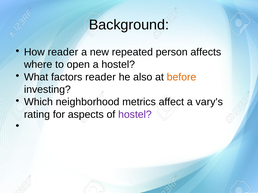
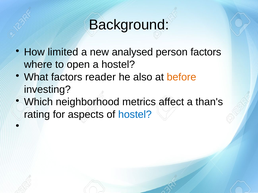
How reader: reader -> limited
repeated: repeated -> analysed
person affects: affects -> factors
vary's: vary's -> than's
hostel at (135, 115) colour: purple -> blue
